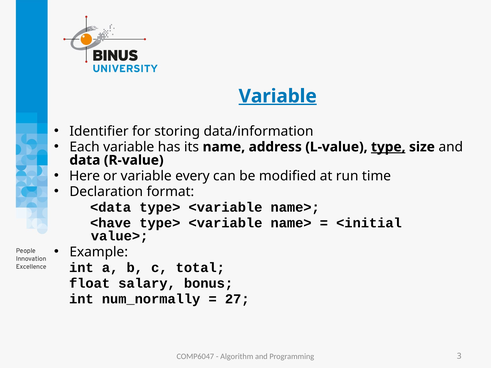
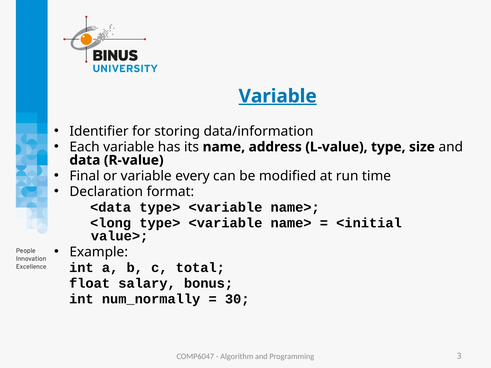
type underline: present -> none
Here: Here -> Final
<have: <have -> <long
27: 27 -> 30
